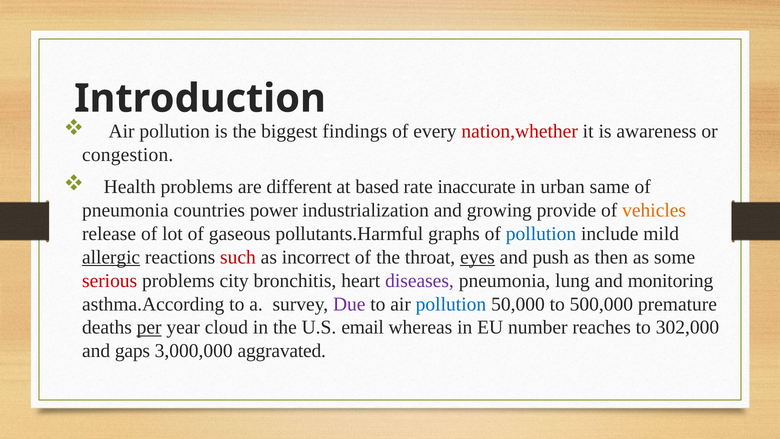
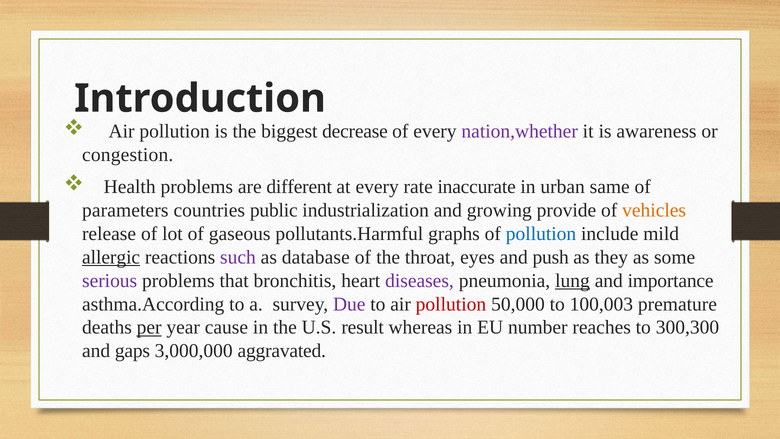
findings: findings -> decrease
nation,whether colour: red -> purple
at based: based -> every
pneumonia at (125, 210): pneumonia -> parameters
power: power -> public
such colour: red -> purple
incorrect: incorrect -> database
eyes underline: present -> none
then: then -> they
serious colour: red -> purple
city: city -> that
lung underline: none -> present
monitoring: monitoring -> importance
pollution at (451, 304) colour: blue -> red
500,000: 500,000 -> 100,003
cloud: cloud -> cause
email: email -> result
302,000: 302,000 -> 300,300
